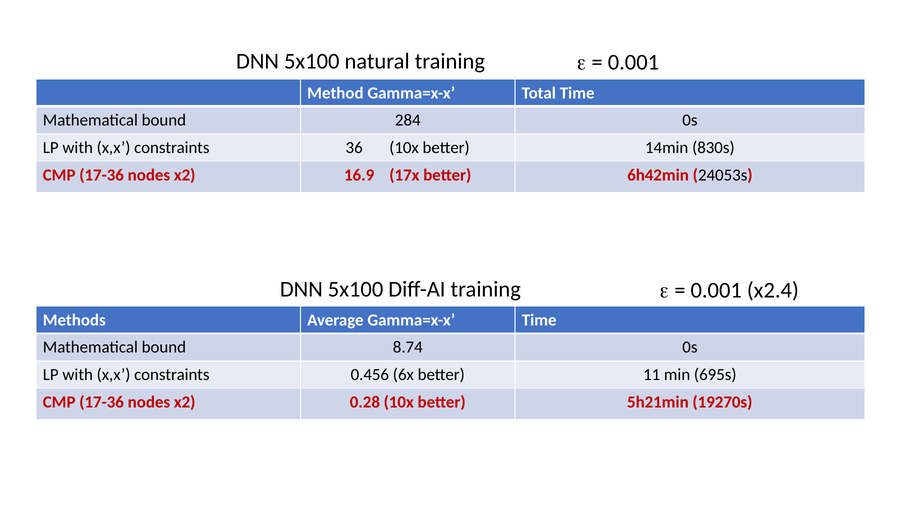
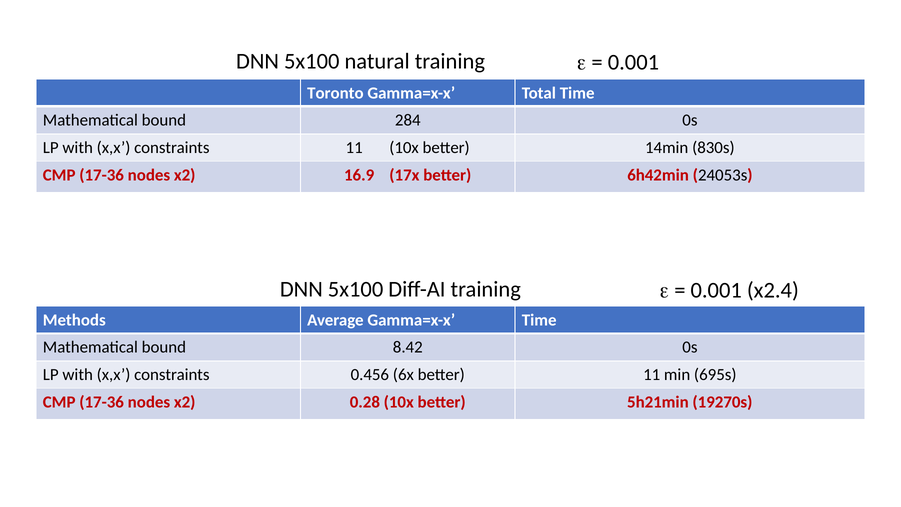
Method: Method -> Toronto
constraints 36: 36 -> 11
8.74: 8.74 -> 8.42
